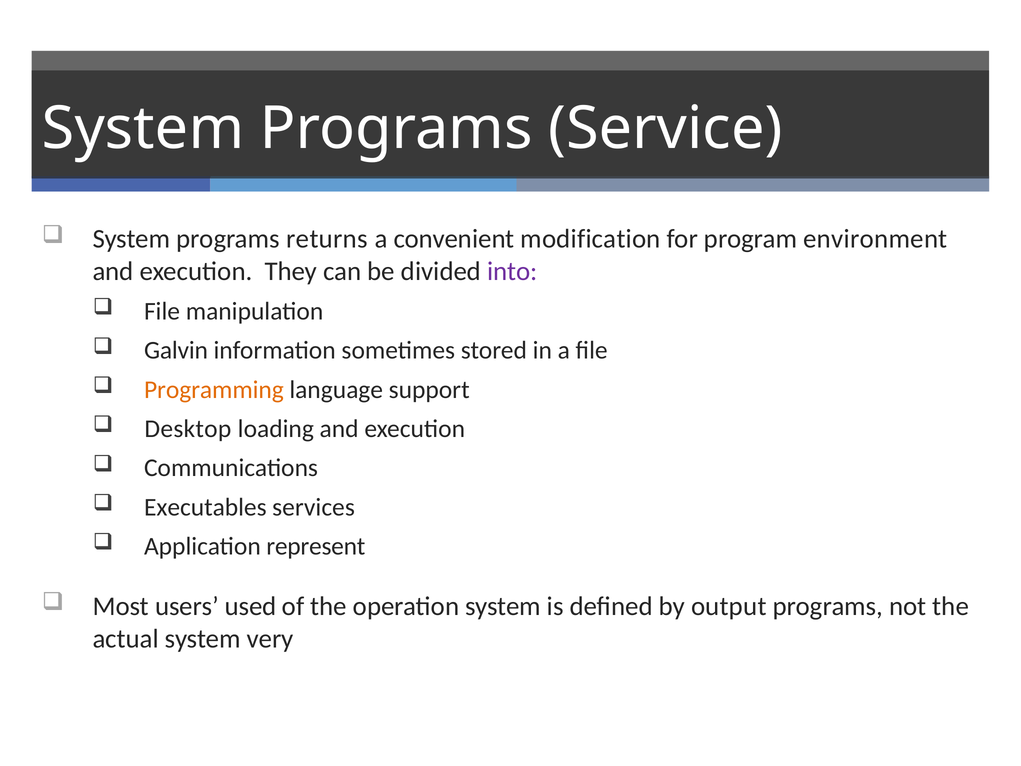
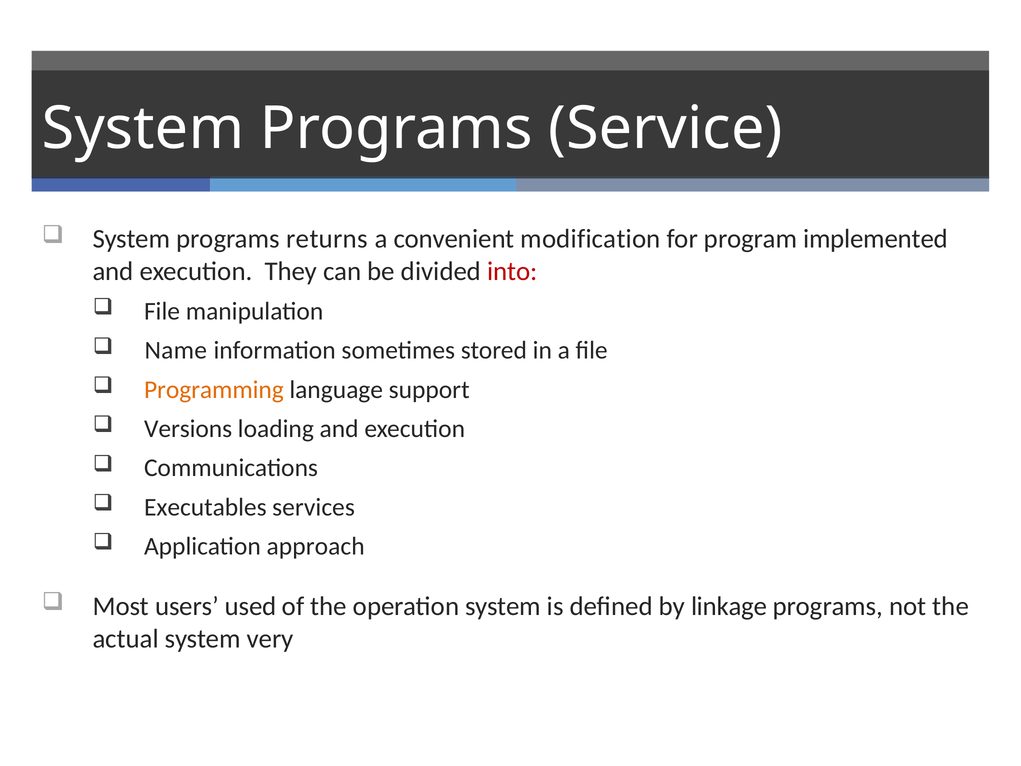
environment: environment -> implemented
into colour: purple -> red
Galvin: Galvin -> Name
Desktop: Desktop -> Versions
represent: represent -> approach
output: output -> linkage
